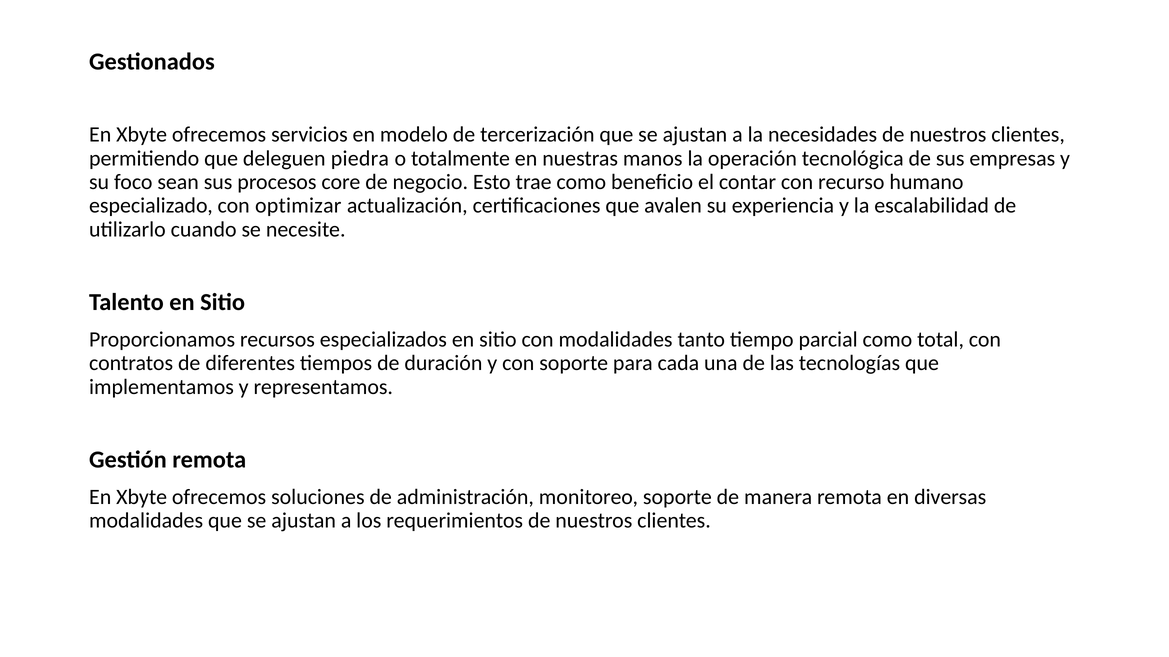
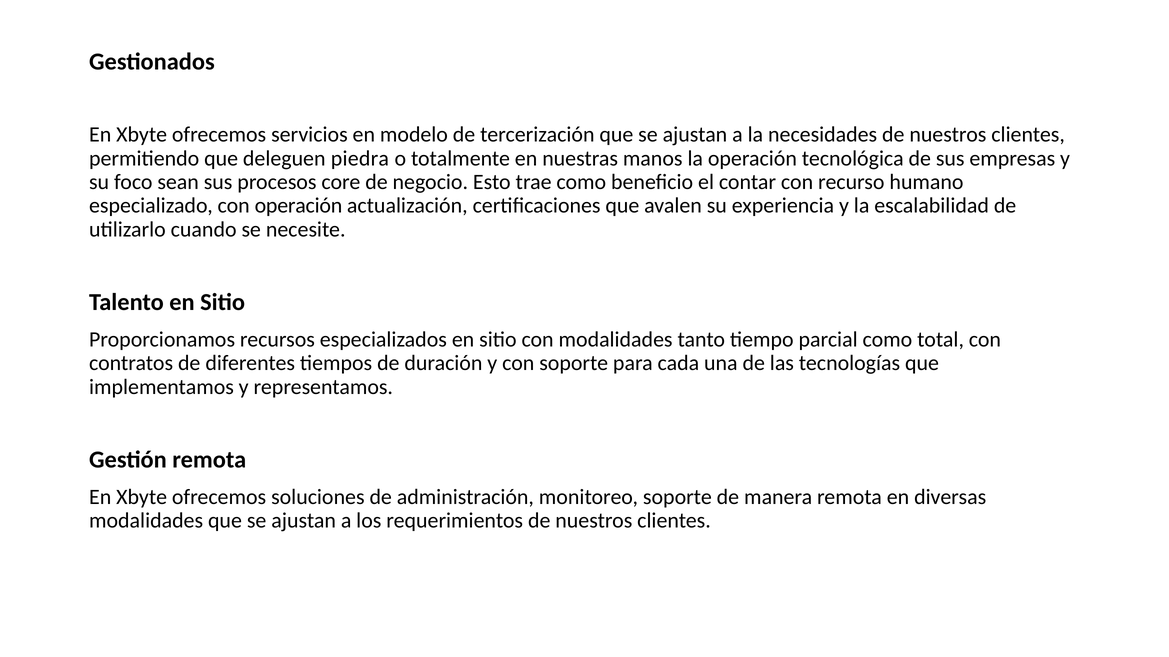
con optimizar: optimizar -> operación
